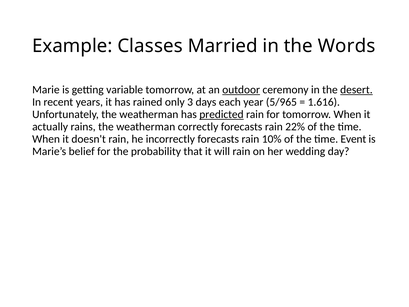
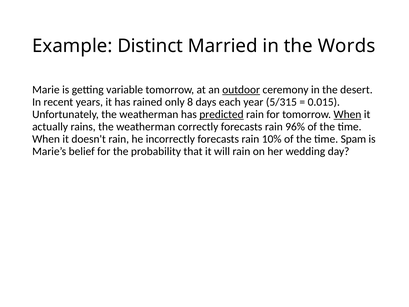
Classes: Classes -> Distinct
desert underline: present -> none
3: 3 -> 8
5/965: 5/965 -> 5/315
1.616: 1.616 -> 0.015
When at (347, 114) underline: none -> present
22%: 22% -> 96%
Event: Event -> Spam
